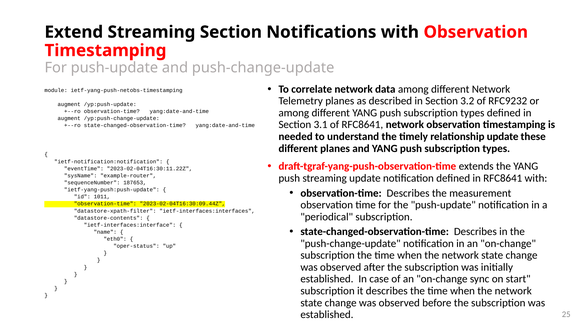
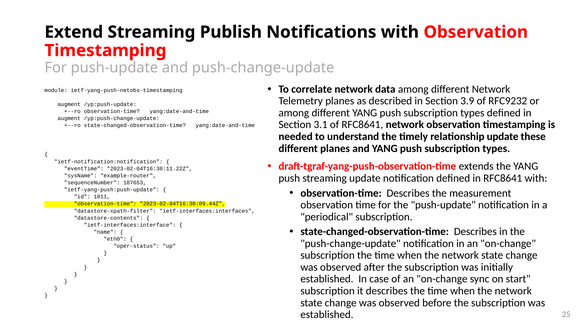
Streaming Section: Section -> Publish
3.2: 3.2 -> 3.9
